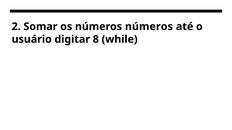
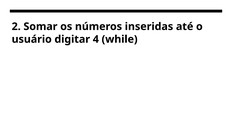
números números: números -> inseridas
8: 8 -> 4
